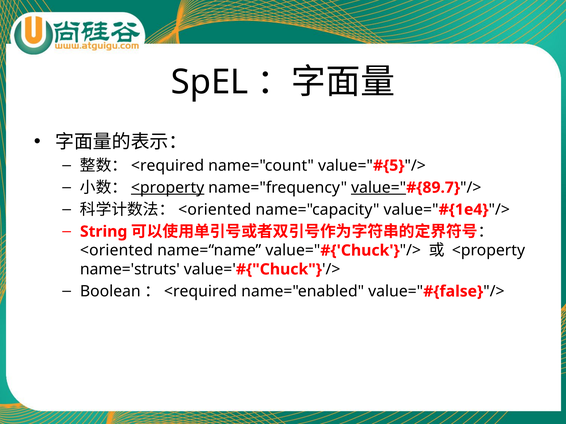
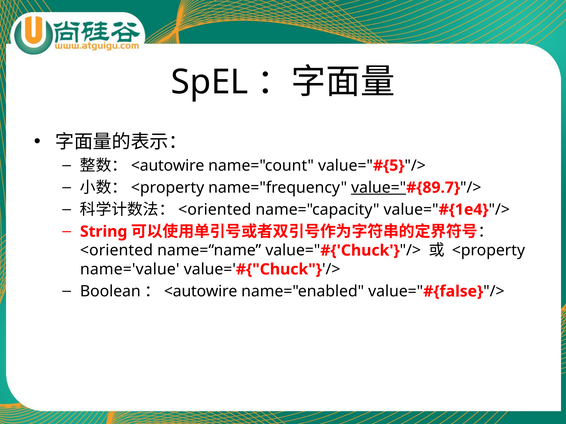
<required at (168, 166): <required -> <autowire
<property at (168, 188) underline: present -> none
name='struts: name='struts -> name='value
<required at (201, 292): <required -> <autowire
